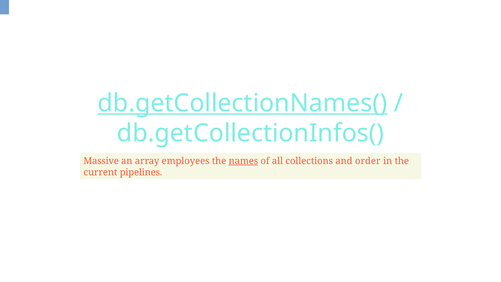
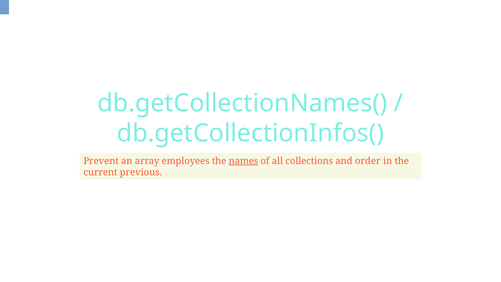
db.getCollectionNames( underline: present -> none
Massive: Massive -> Prevent
pipelines: pipelines -> previous
